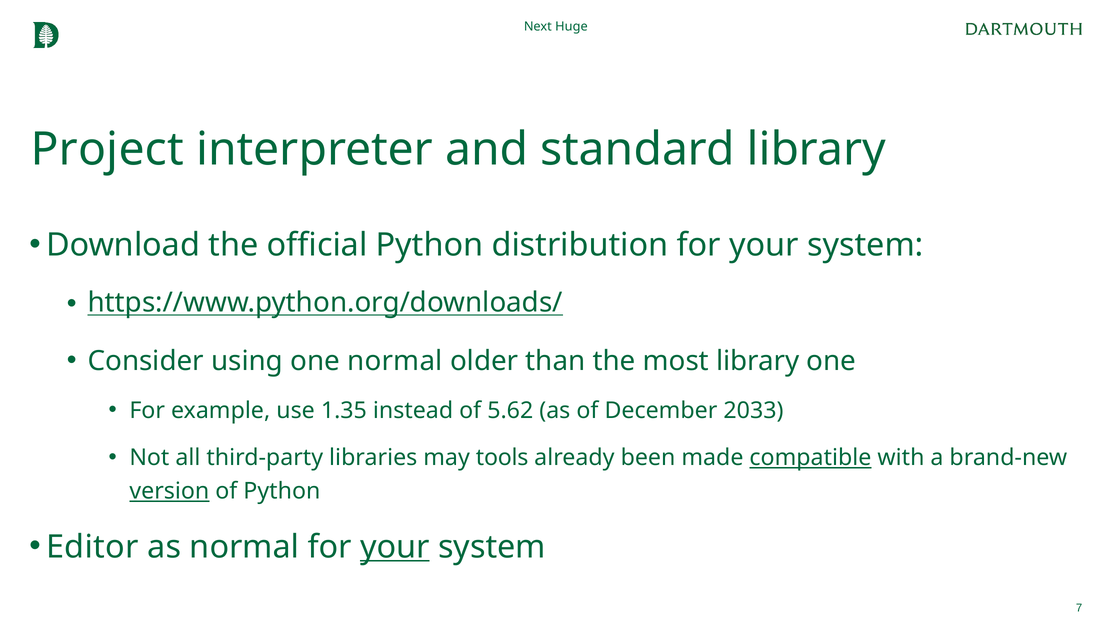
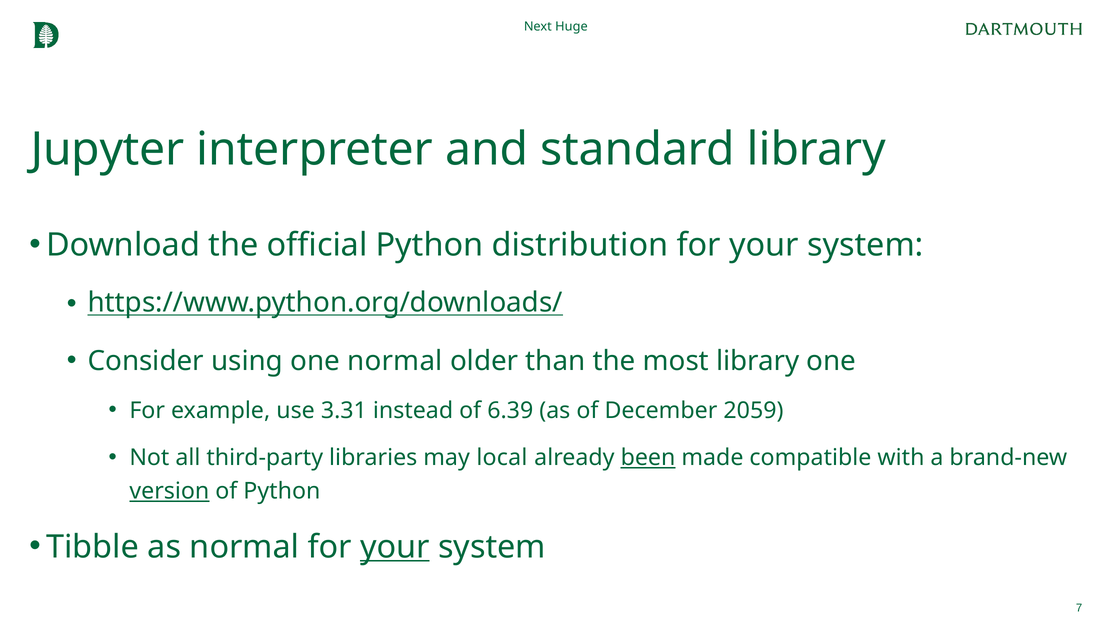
Project: Project -> Jupyter
1.35: 1.35 -> 3.31
5.62: 5.62 -> 6.39
2033: 2033 -> 2059
tools: tools -> local
been underline: none -> present
compatible underline: present -> none
Editor: Editor -> Tibble
